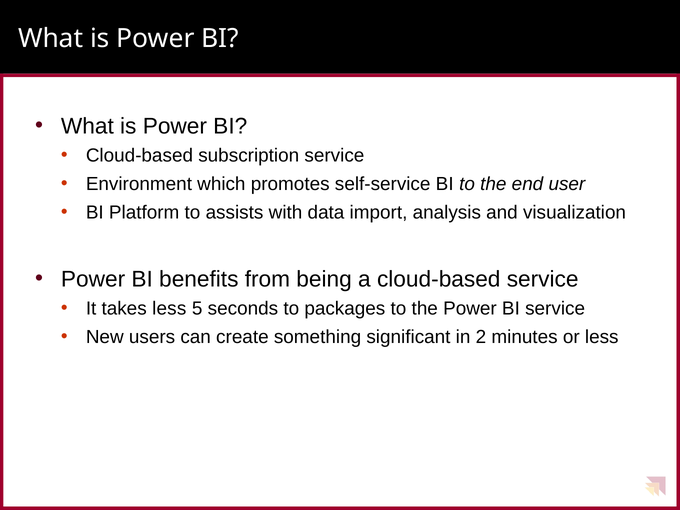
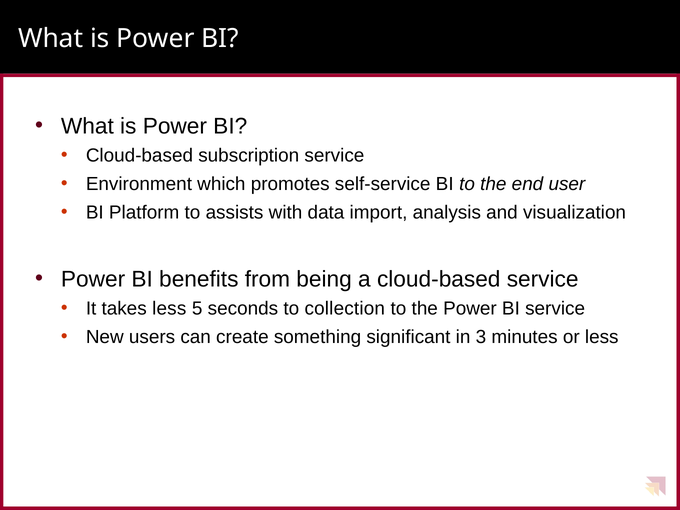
packages: packages -> collection
2: 2 -> 3
